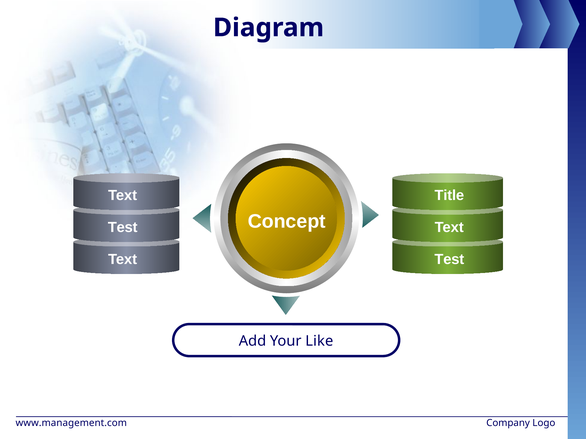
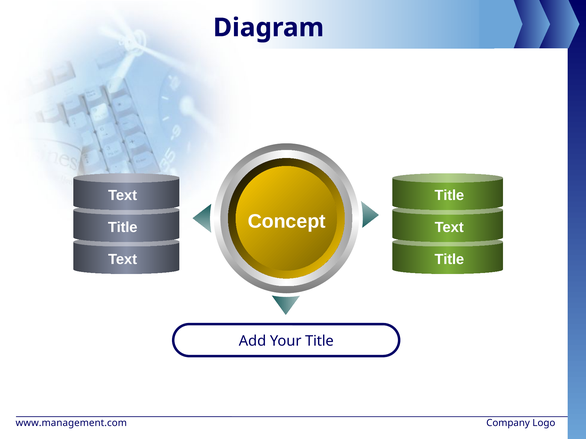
Test at (123, 228): Test -> Title
Test at (449, 260): Test -> Title
Your Like: Like -> Title
